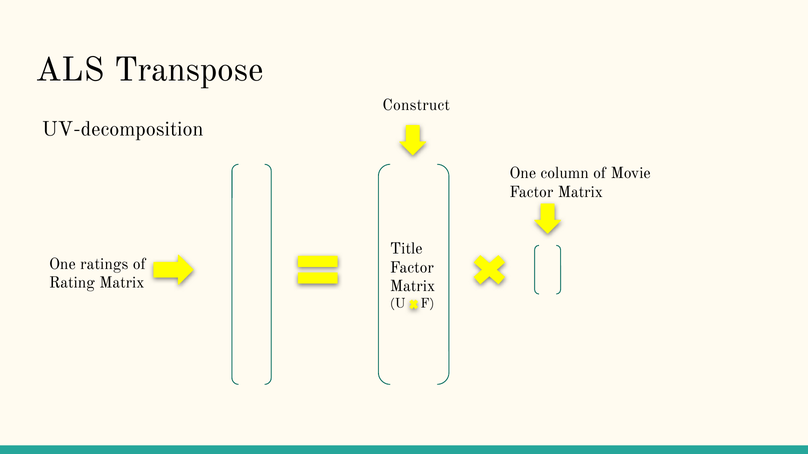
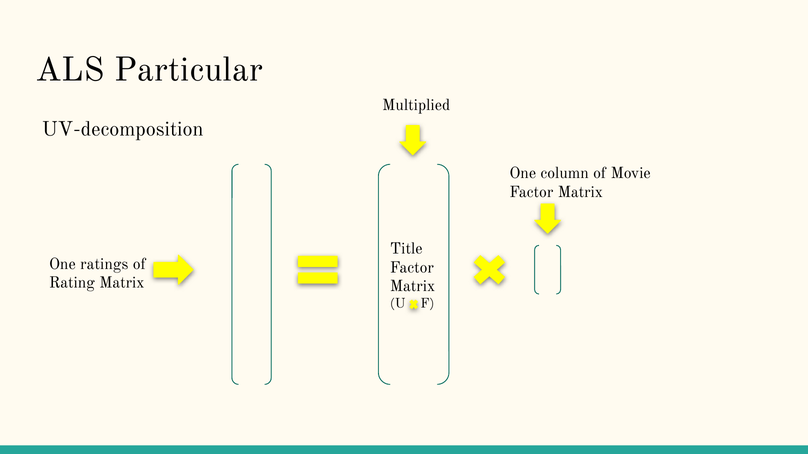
Transpose: Transpose -> Particular
Construct: Construct -> Multiplied
